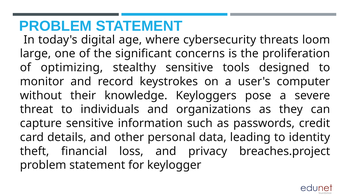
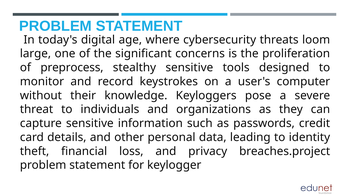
optimizing: optimizing -> preprocess
